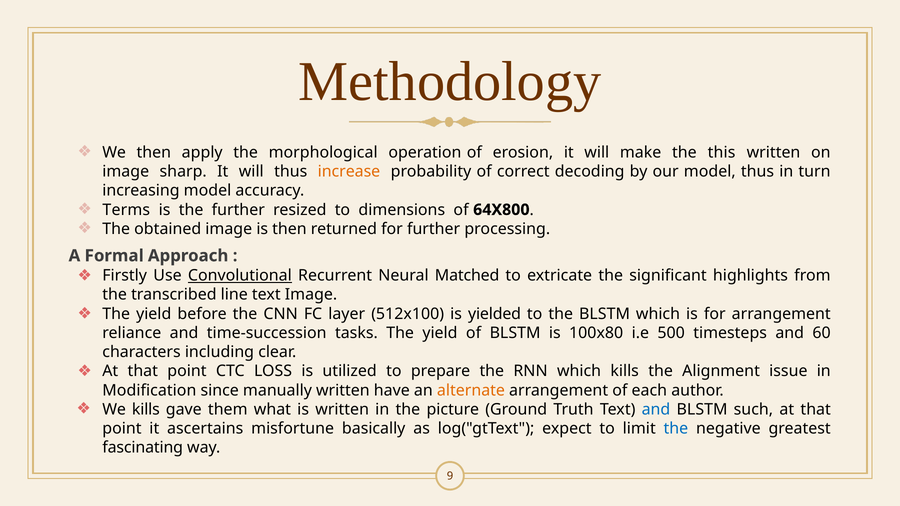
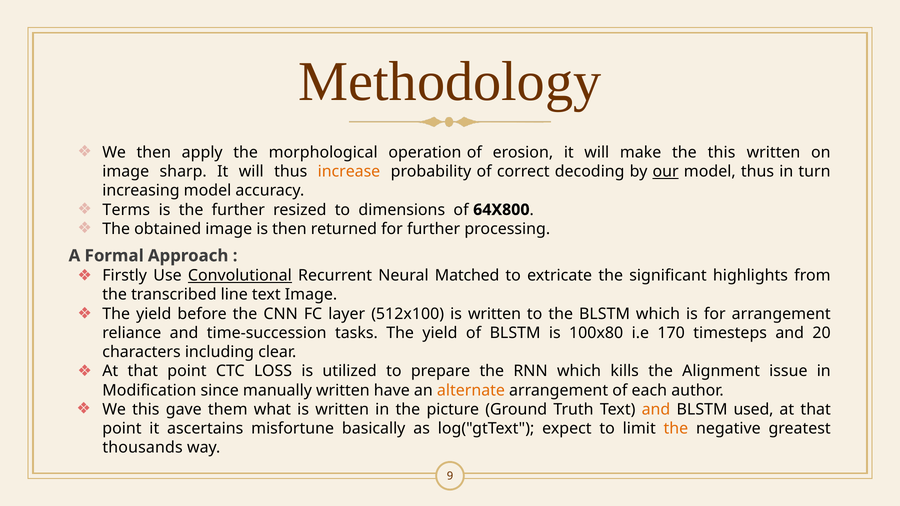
our underline: none -> present
512x100 is yielded: yielded -> written
500: 500 -> 170
60: 60 -> 20
We kills: kills -> this
and at (656, 410) colour: blue -> orange
such: such -> used
the at (676, 429) colour: blue -> orange
fascinating: fascinating -> thousands
